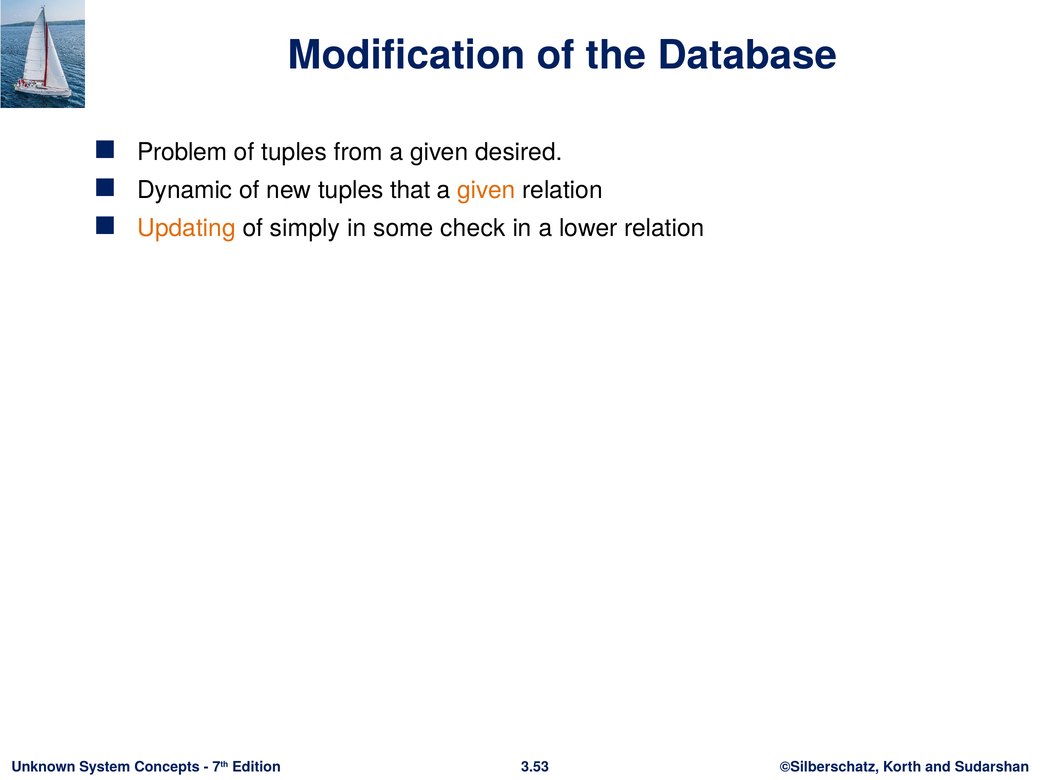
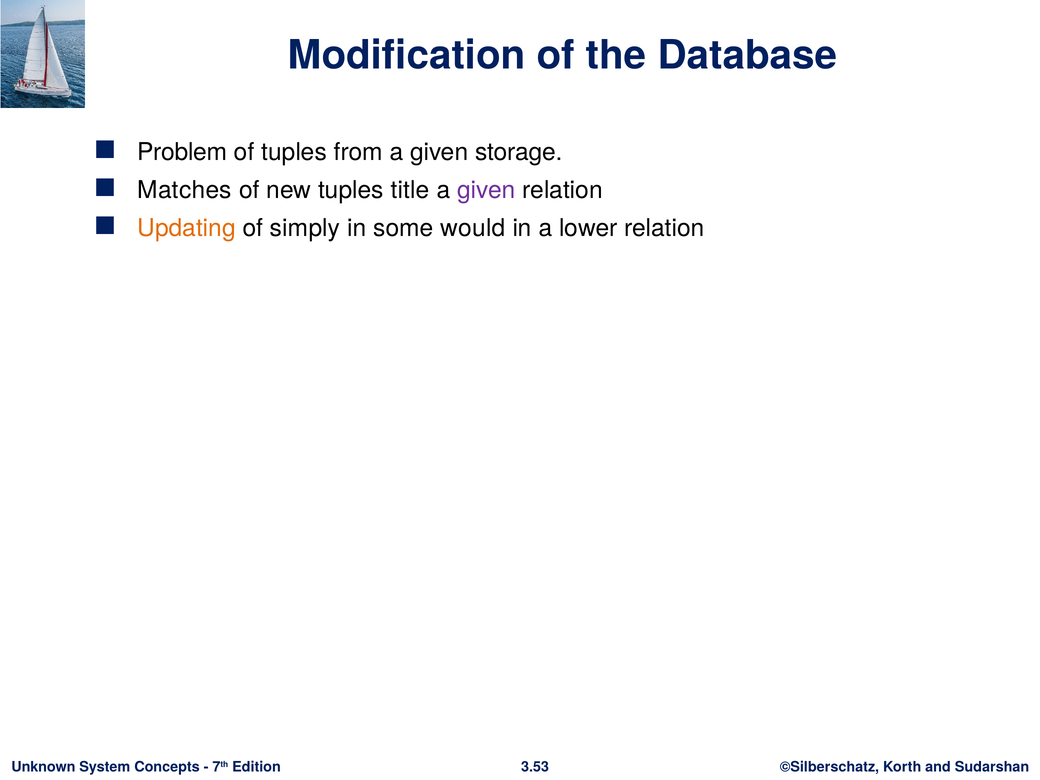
desired: desired -> storage
Dynamic: Dynamic -> Matches
that: that -> title
given at (486, 190) colour: orange -> purple
check: check -> would
